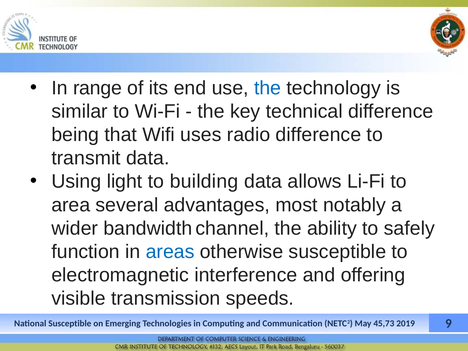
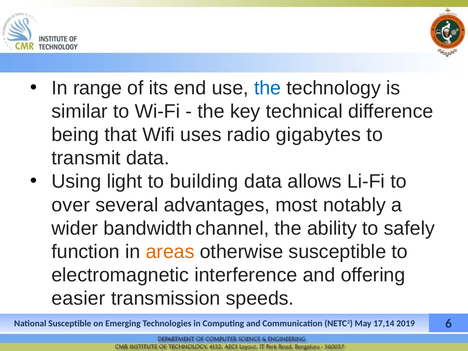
radio difference: difference -> gigabytes
area: area -> over
areas colour: blue -> orange
visible: visible -> easier
45,73: 45,73 -> 17,14
9: 9 -> 6
